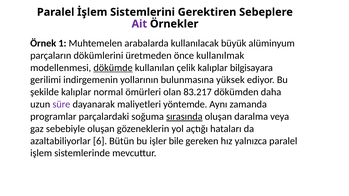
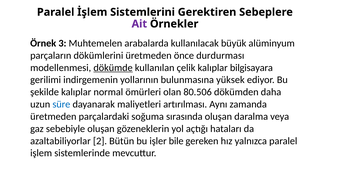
1: 1 -> 3
kullanılmak: kullanılmak -> durdurması
83.217: 83.217 -> 80.506
süre colour: purple -> blue
yöntemde: yöntemde -> artırılması
programlar at (53, 117): programlar -> üretmeden
sırasında underline: present -> none
6: 6 -> 2
